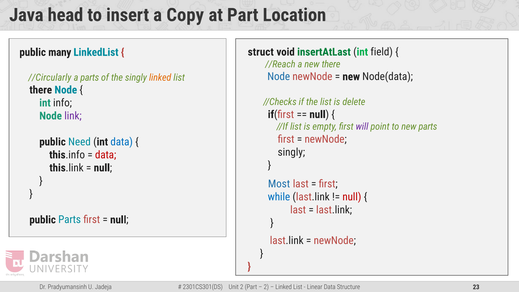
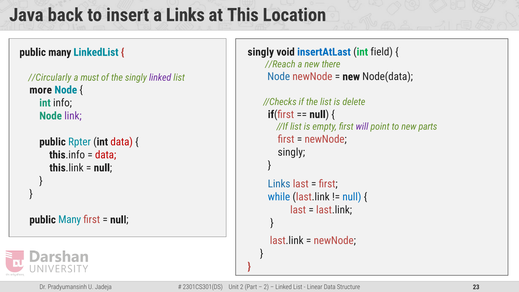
head: head -> back
a Copy: Copy -> Links
at Part: Part -> This
struct at (261, 52): struct -> singly
insertAtLast colour: green -> blue
a parts: parts -> must
linked at (160, 77) colour: orange -> purple
there at (41, 90): there -> more
Need: Need -> Rpter
data at (122, 142) colour: blue -> red
Most at (279, 184): Most -> Links
null at (352, 197) colour: red -> blue
Parts at (70, 220): Parts -> Many
